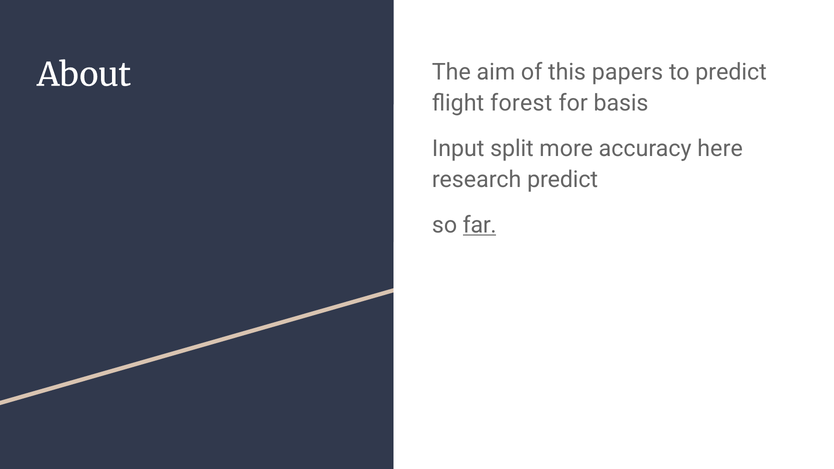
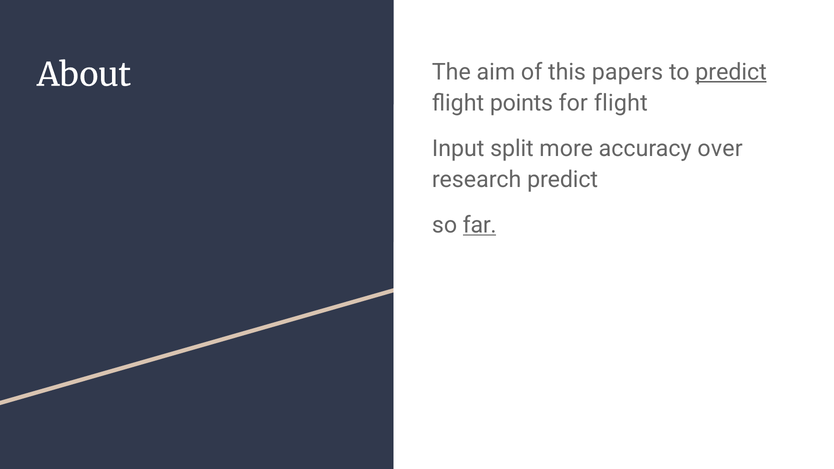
predict at (731, 72) underline: none -> present
forest: forest -> points
for basis: basis -> flight
here: here -> over
